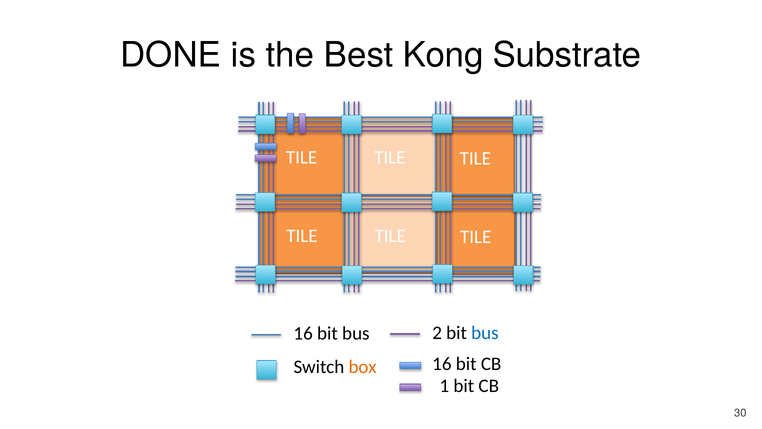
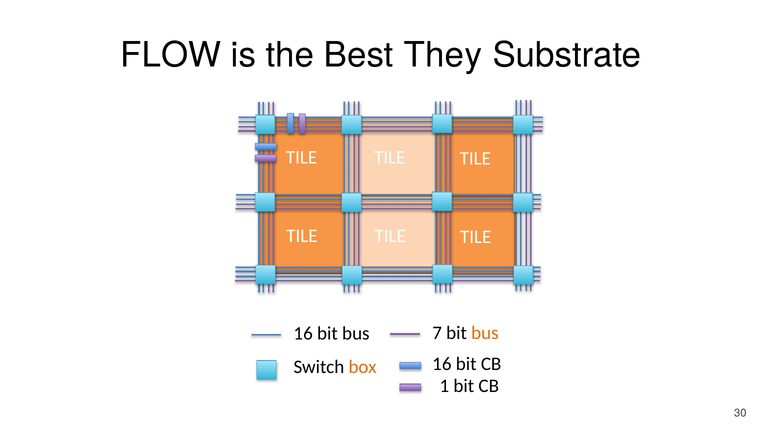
DONE: DONE -> FLOW
Kong: Kong -> They
2: 2 -> 7
bus at (485, 332) colour: blue -> orange
